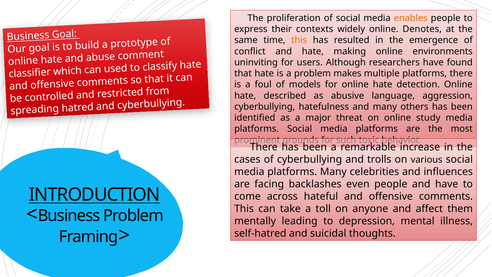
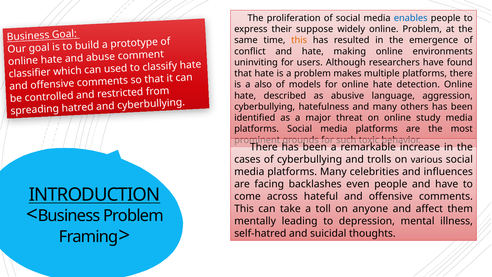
enables colour: orange -> blue
contexts: contexts -> suppose
online Denotes: Denotes -> Problem
foul: foul -> also
